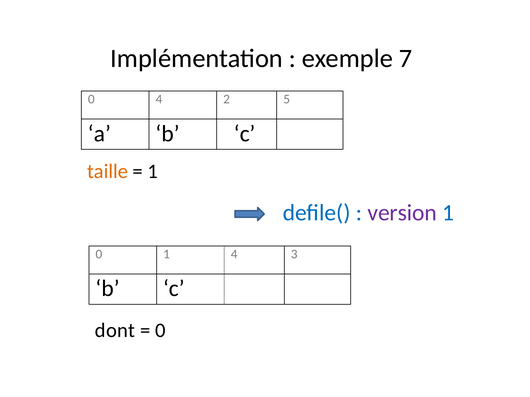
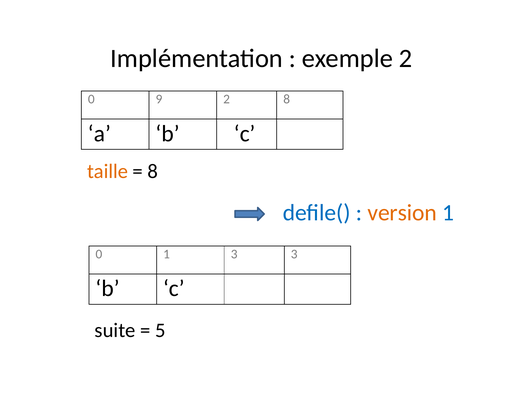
exemple 7: 7 -> 2
0 4: 4 -> 9
2 5: 5 -> 8
1 at (153, 172): 1 -> 8
version colour: purple -> orange
1 4: 4 -> 3
dont: dont -> suite
0 at (160, 331): 0 -> 5
